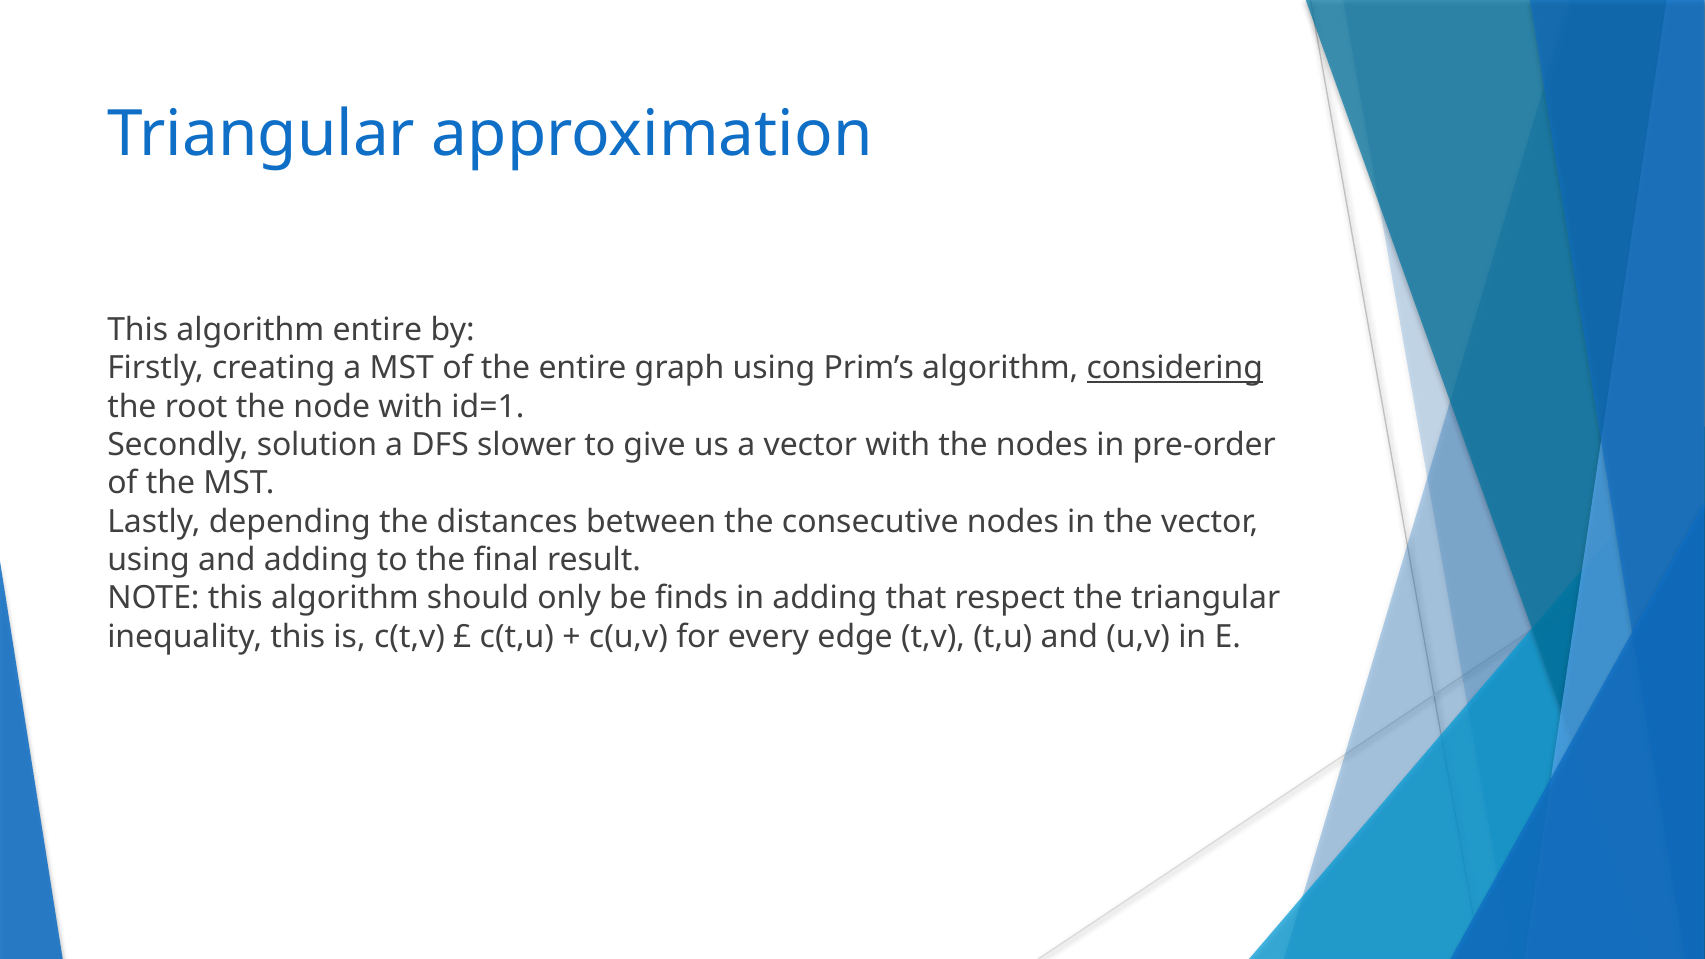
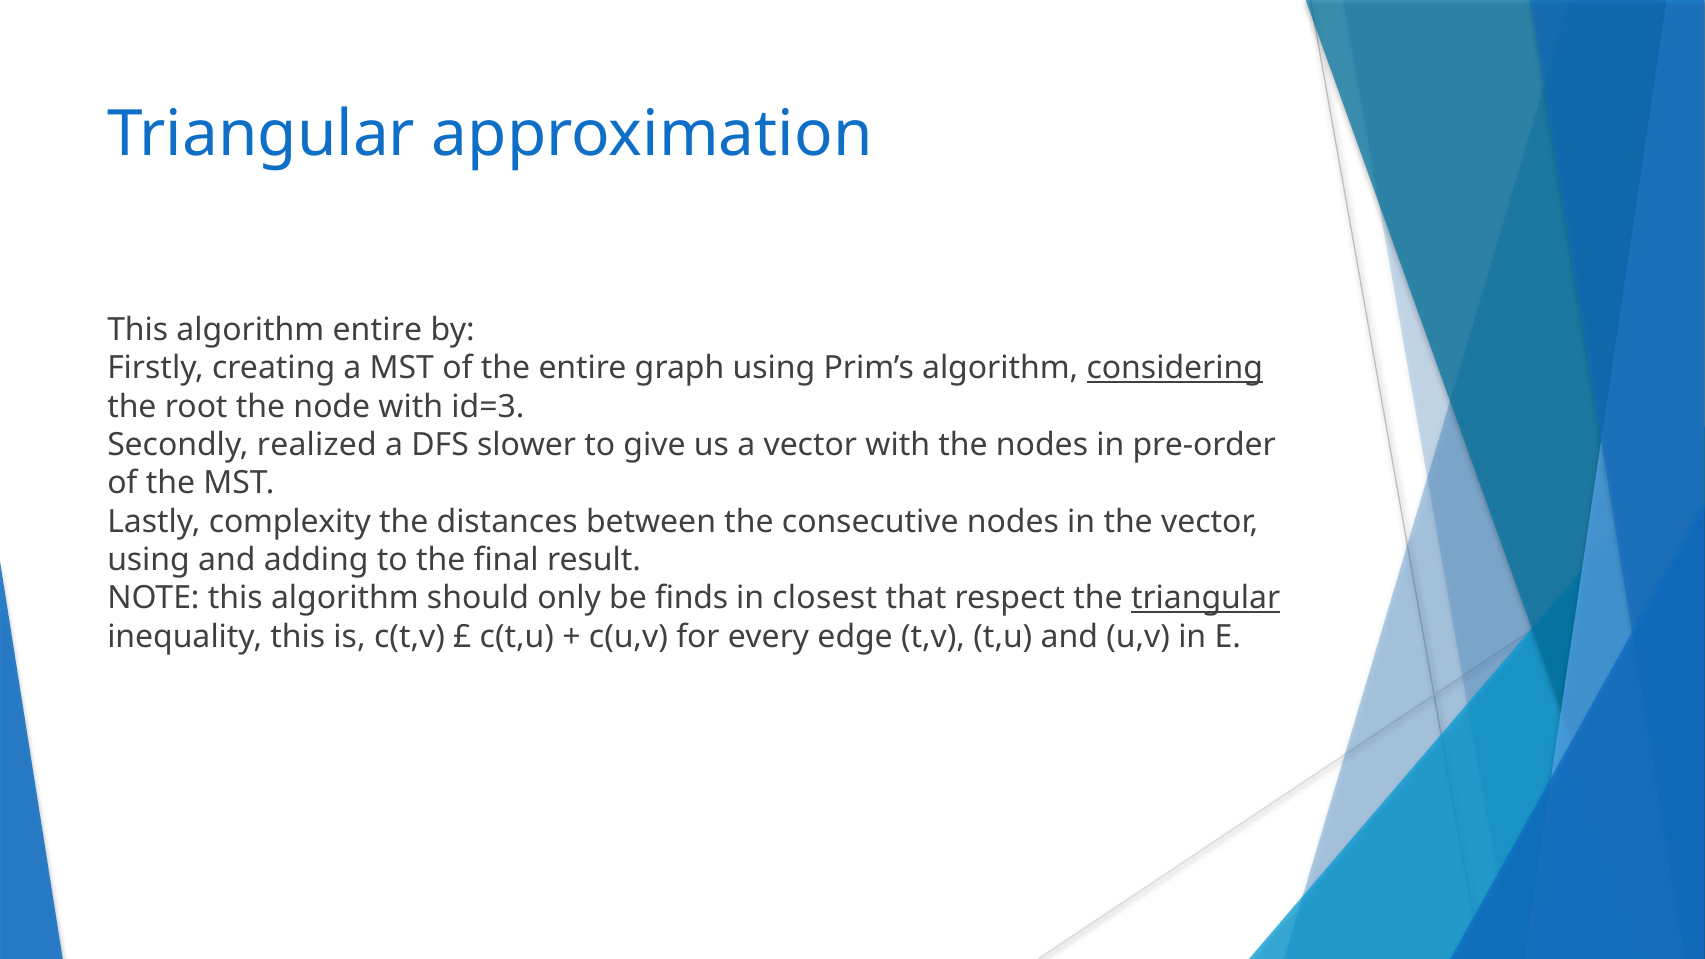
id=1: id=1 -> id=3
solution: solution -> realized
depending: depending -> complexity
in adding: adding -> closest
triangular at (1206, 598) underline: none -> present
